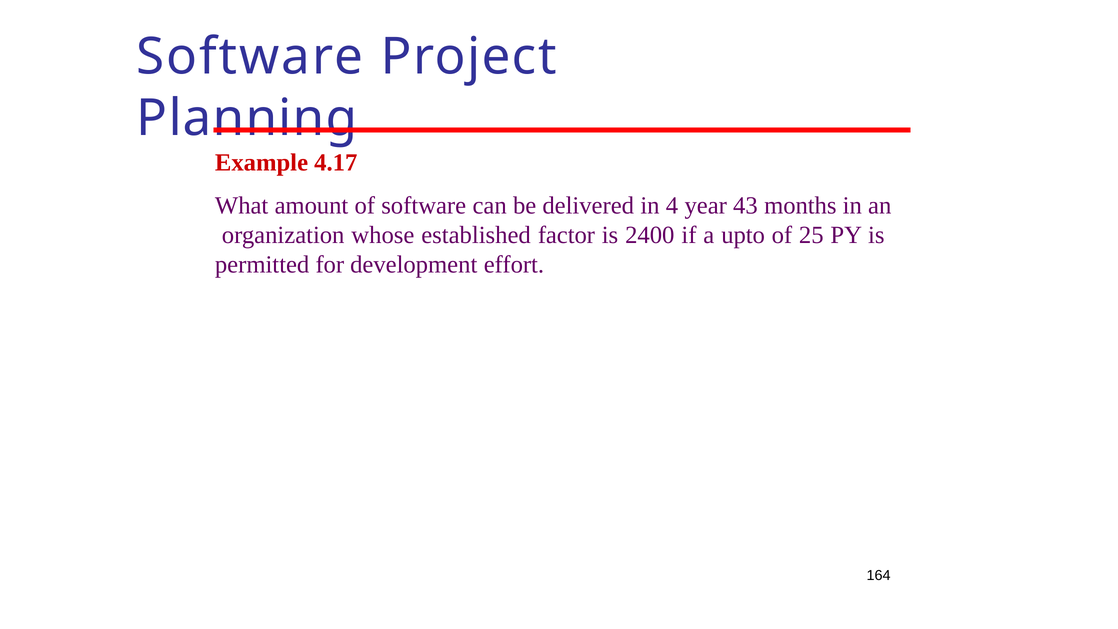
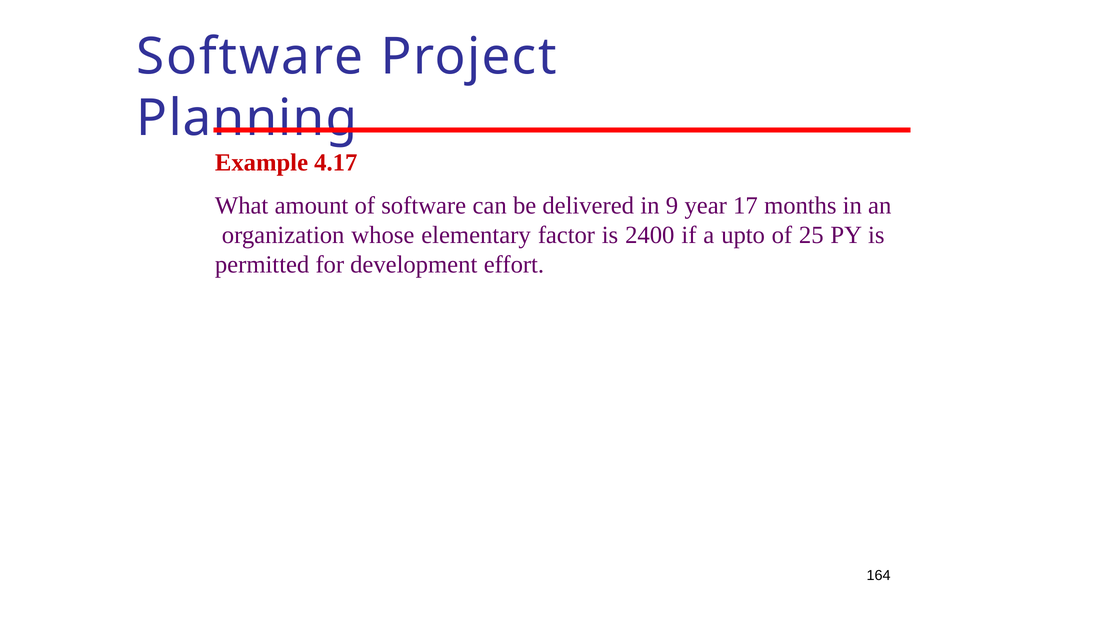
4: 4 -> 9
43: 43 -> 17
established: established -> elementary
